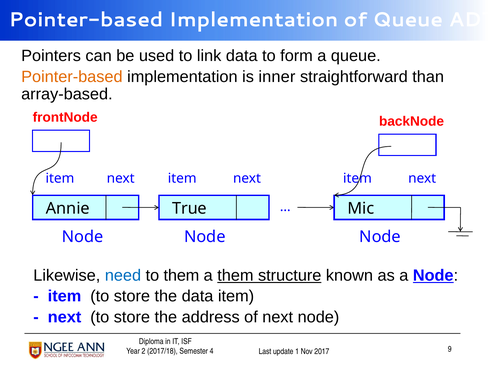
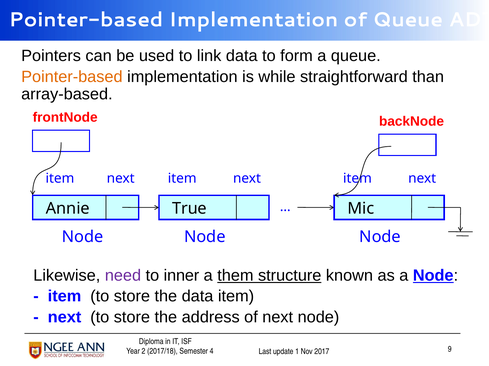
inner: inner -> while
need colour: blue -> purple
to them: them -> inner
